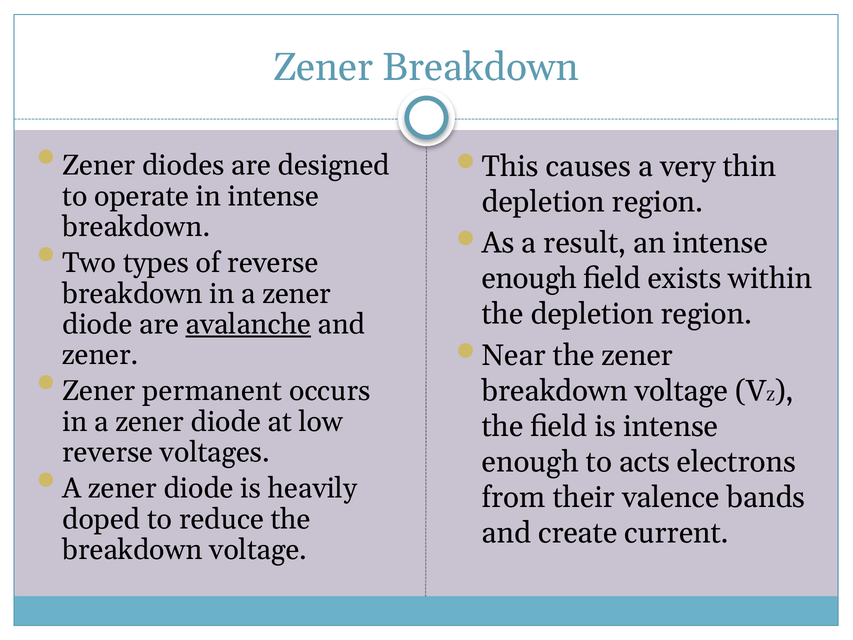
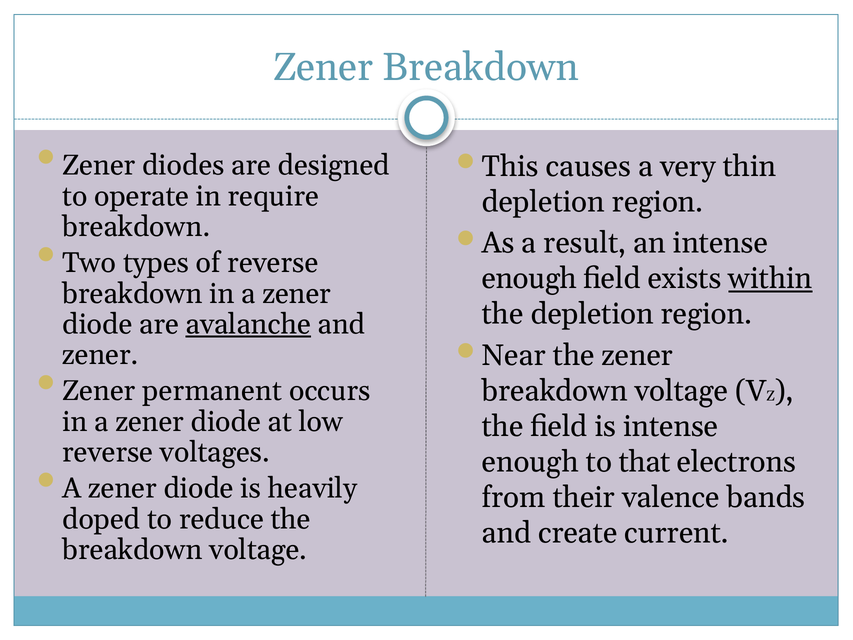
in intense: intense -> require
within underline: none -> present
acts: acts -> that
